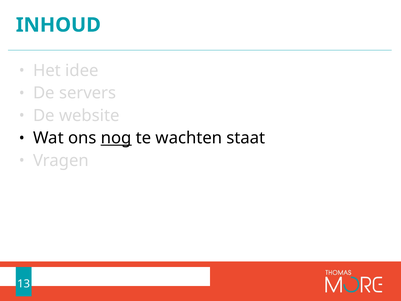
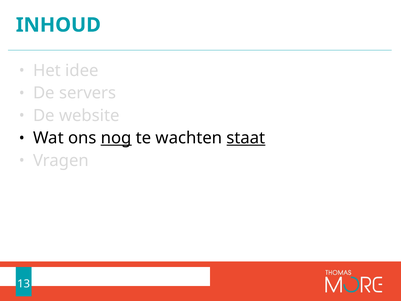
staat underline: none -> present
